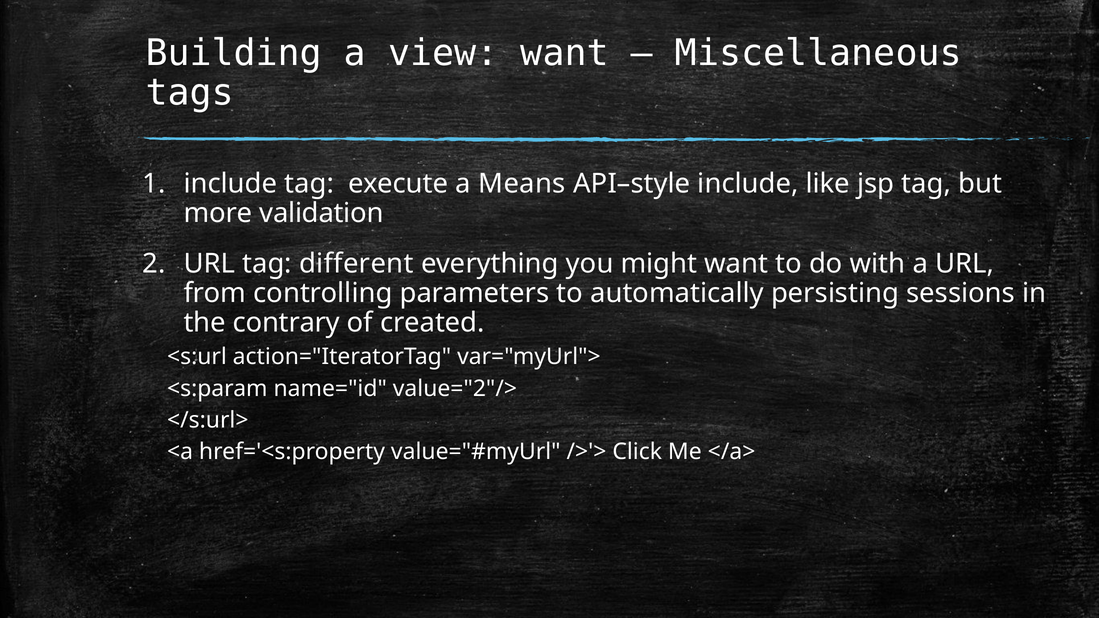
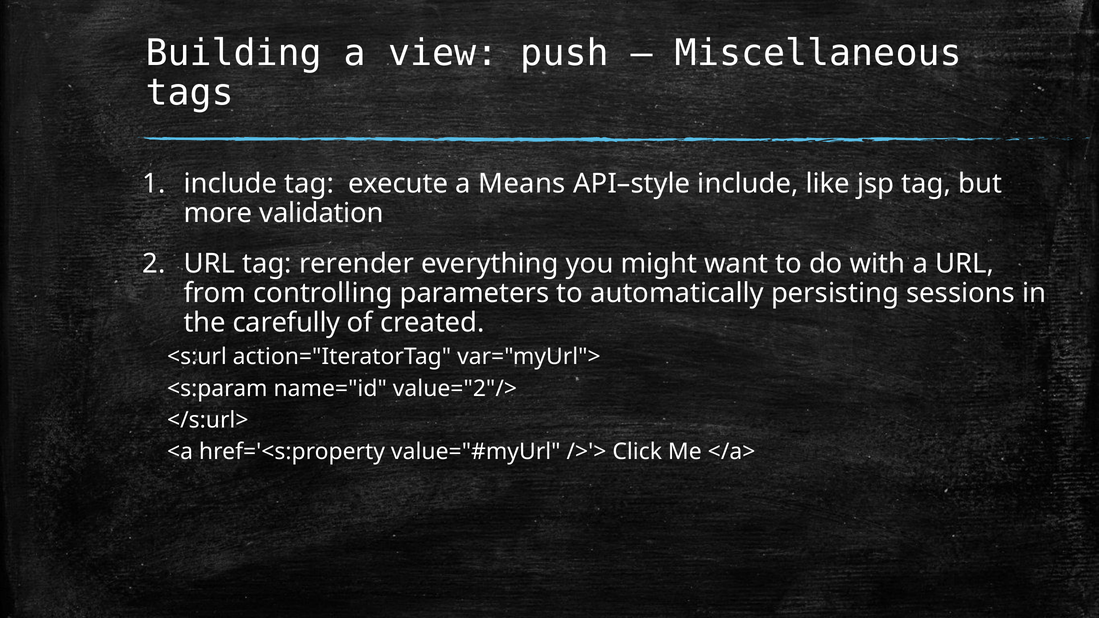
view want: want -> push
different: different -> rerender
contrary: contrary -> carefully
